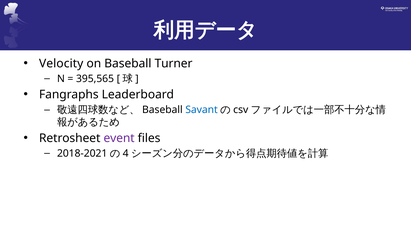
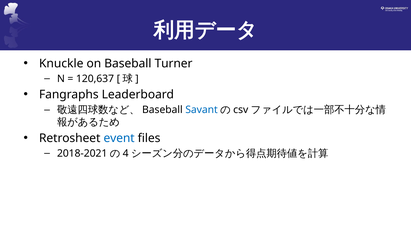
Velocity: Velocity -> Knuckle
395,565: 395,565 -> 120,637
event colour: purple -> blue
